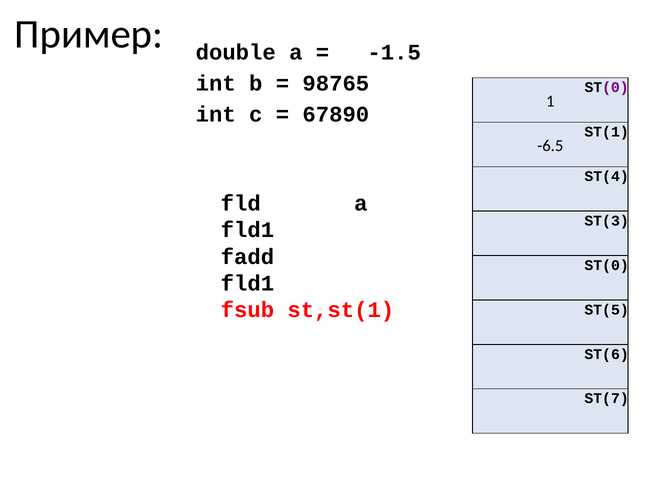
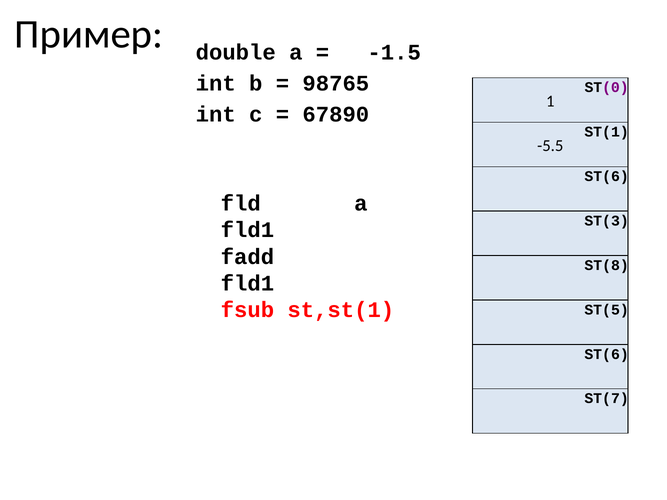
-6.5: -6.5 -> -5.5
ST(4 at (607, 176): ST(4 -> ST(6
ST(0 at (607, 265): ST(0 -> ST(8
